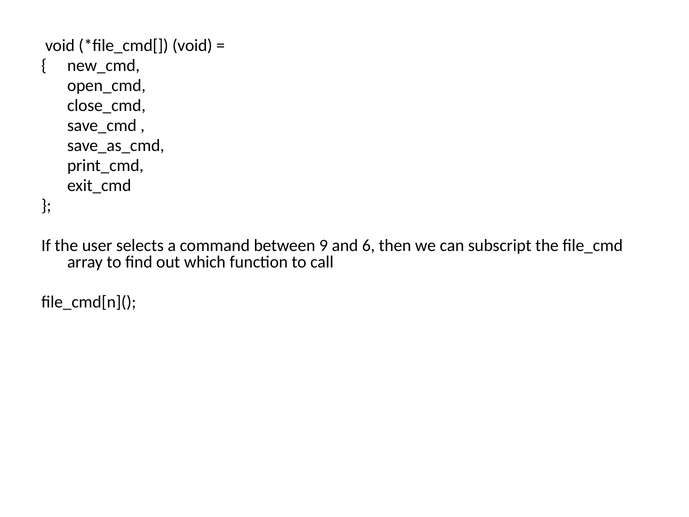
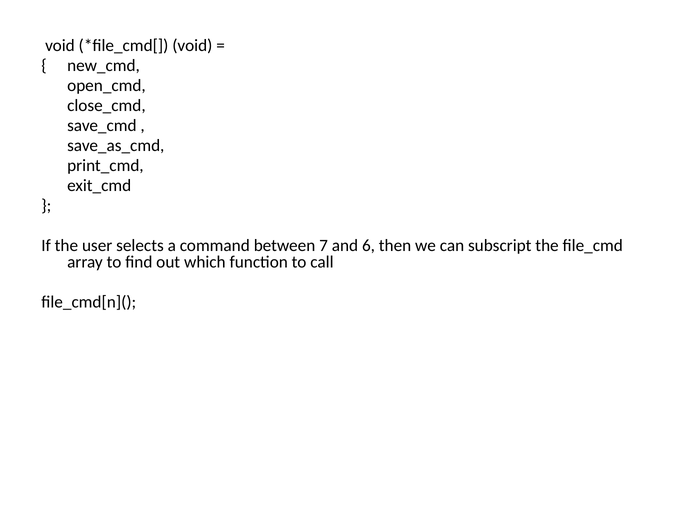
9: 9 -> 7
